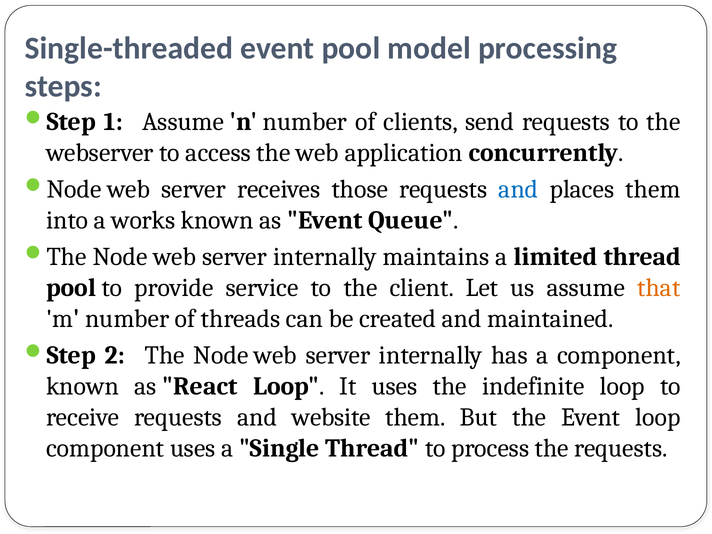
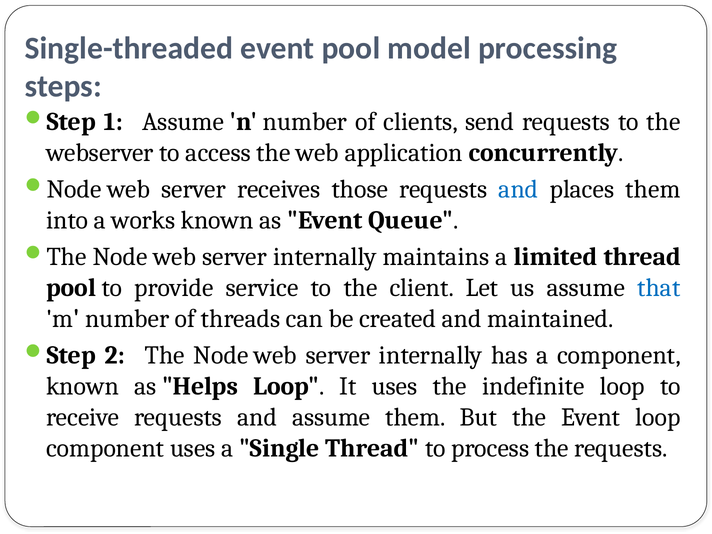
that colour: orange -> blue
React: React -> Helps
and website: website -> assume
